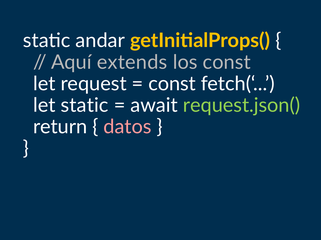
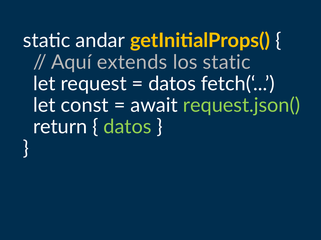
los const: const -> static
const at (172, 84): const -> datos
let static: static -> const
datos at (127, 127) colour: pink -> light green
